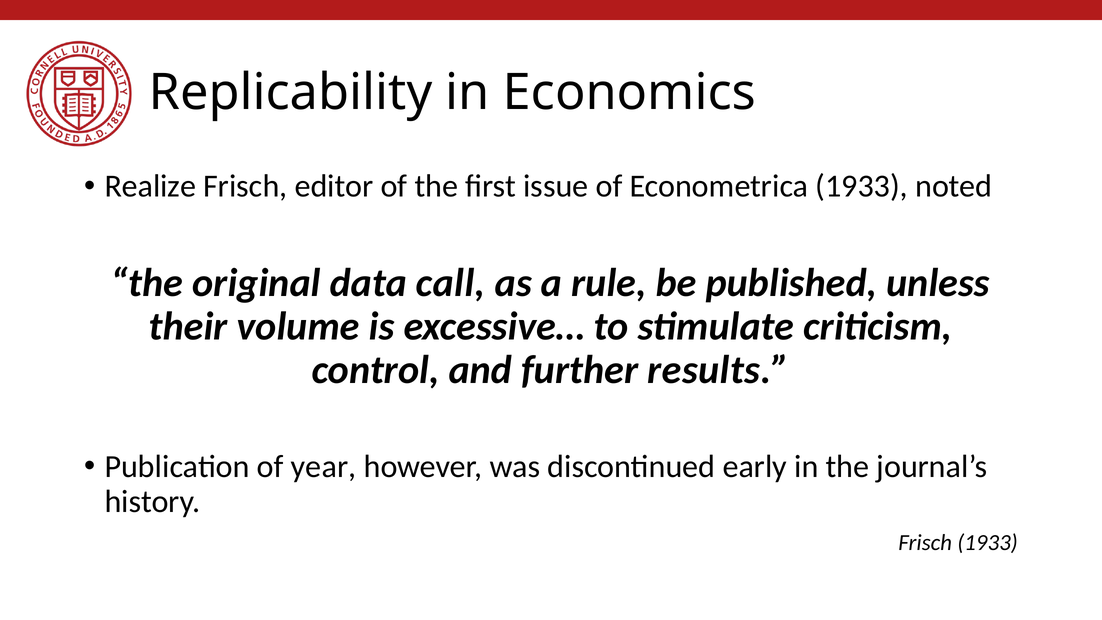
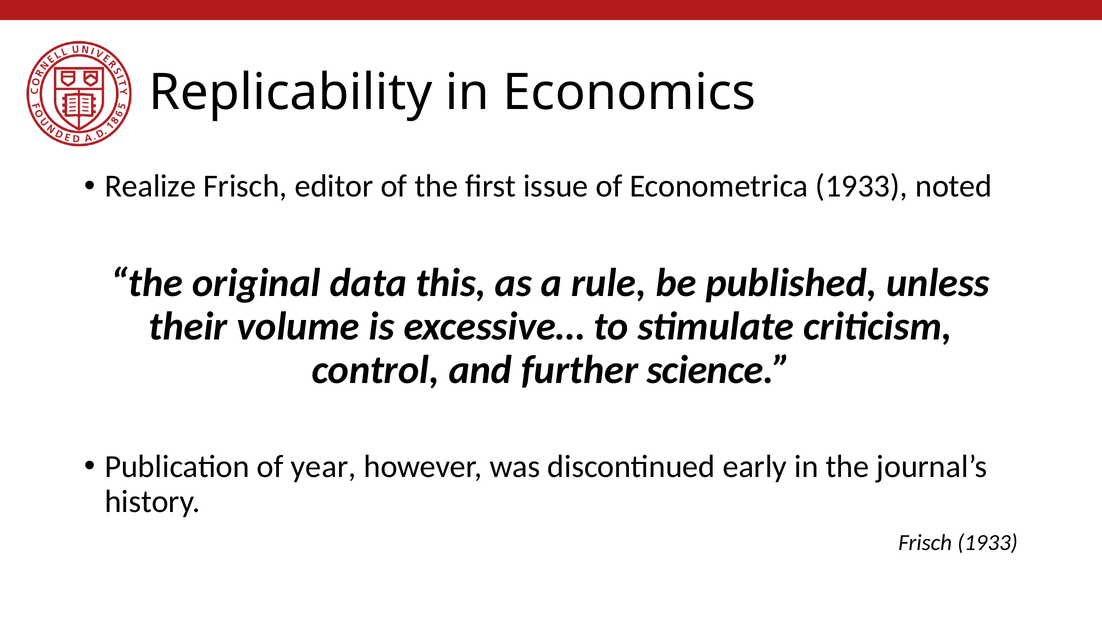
call: call -> this
results: results -> science
